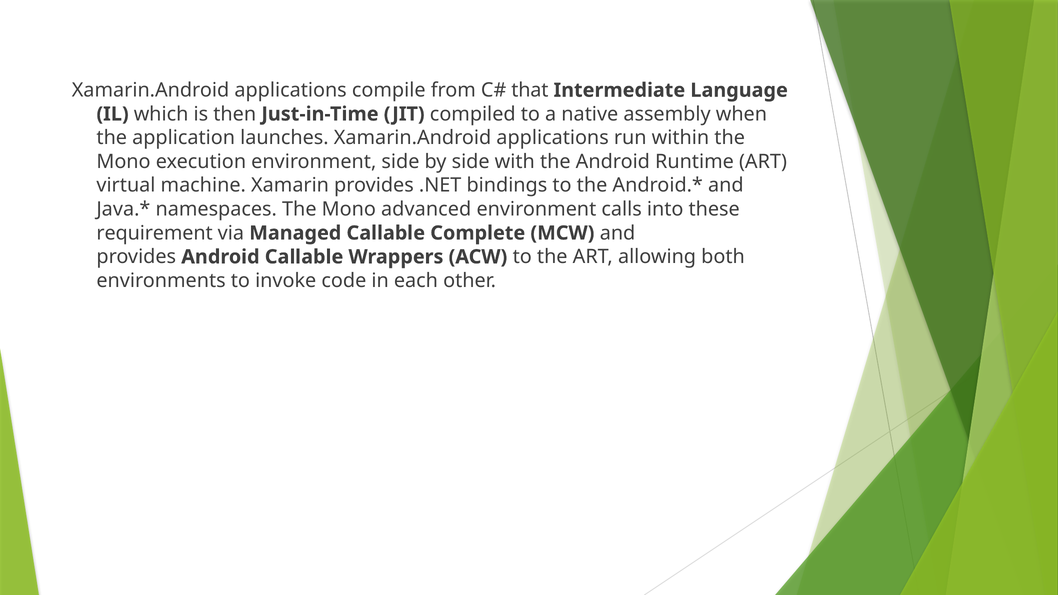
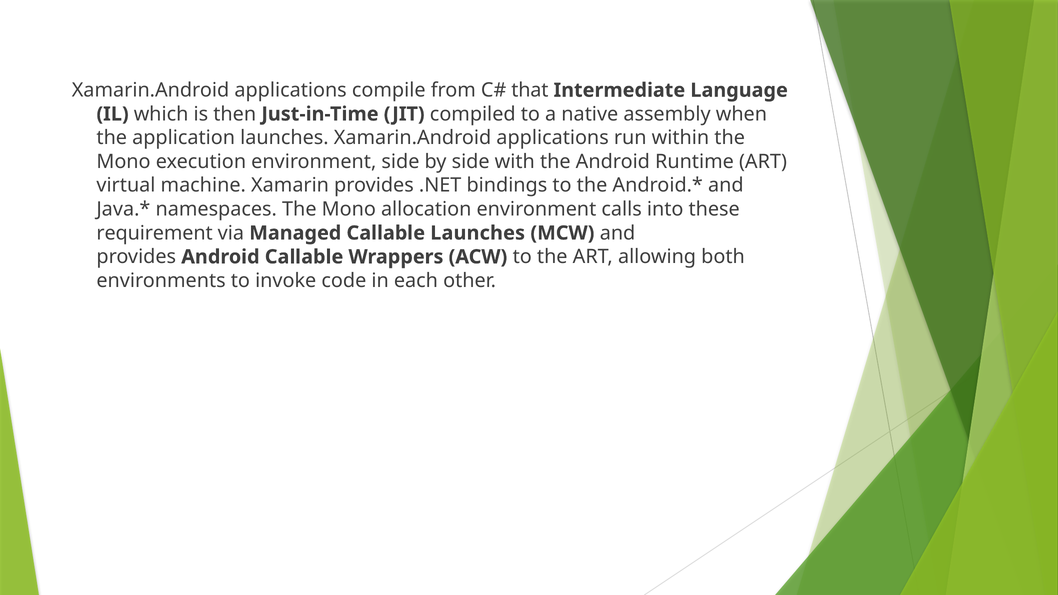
advanced: advanced -> allocation
Callable Complete: Complete -> Launches
